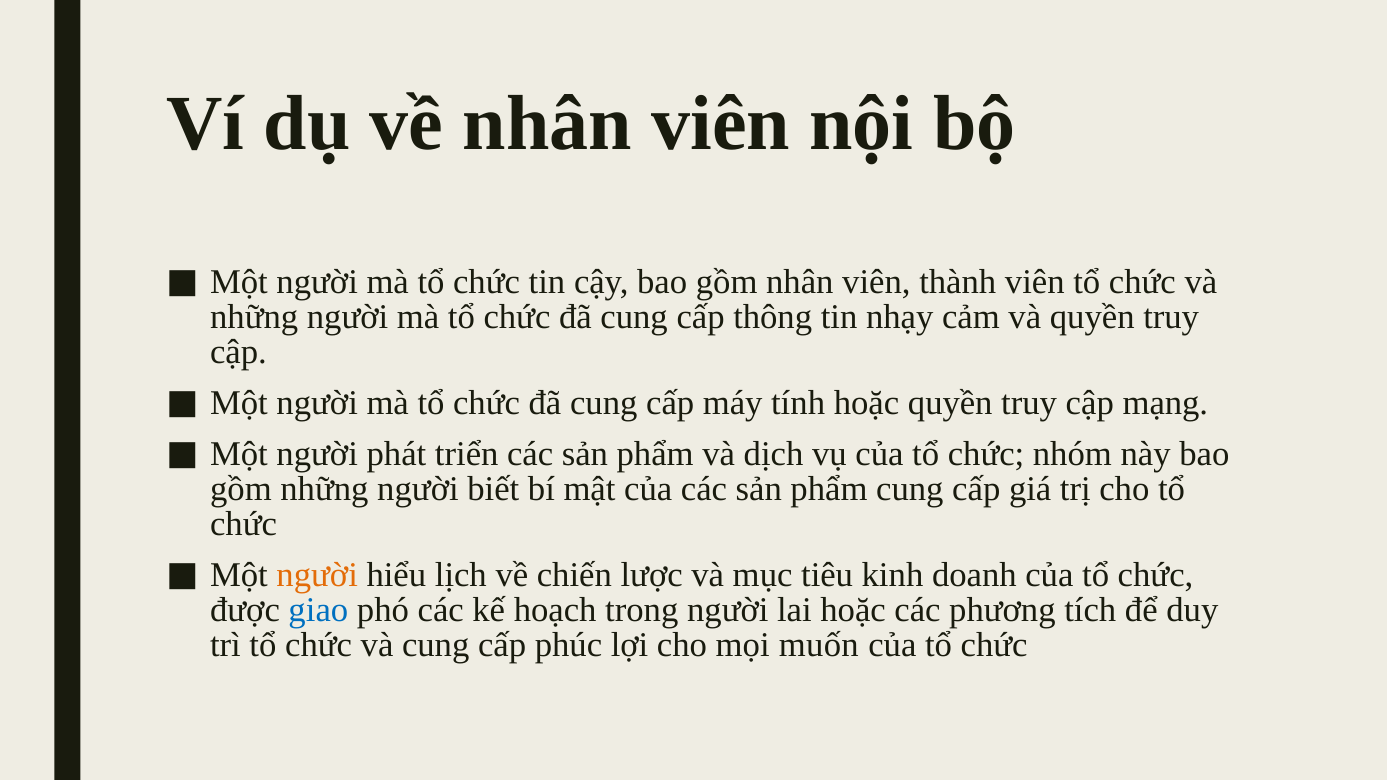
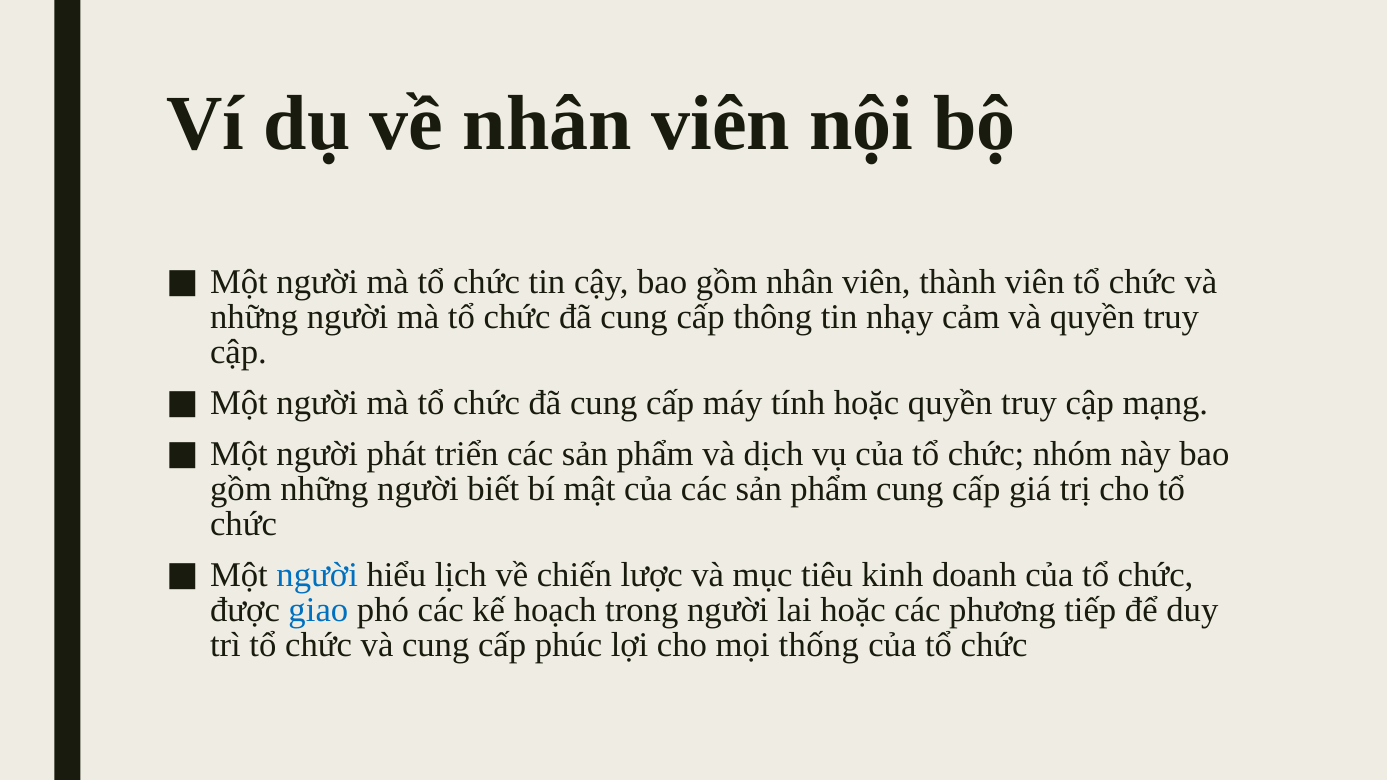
người at (317, 575) colour: orange -> blue
tích: tích -> tiếp
muốn: muốn -> thống
